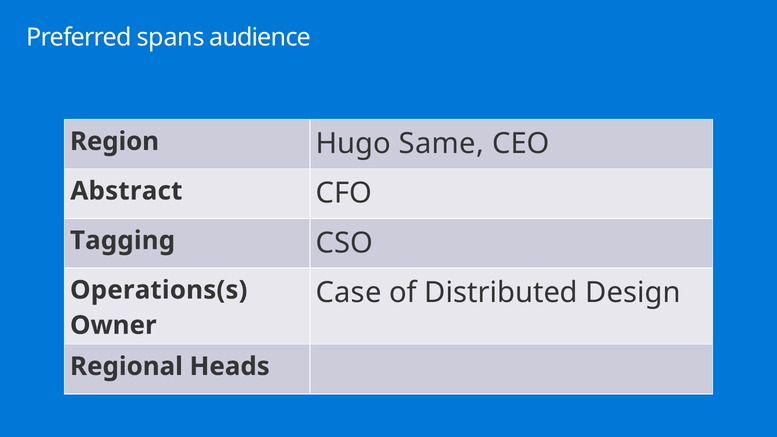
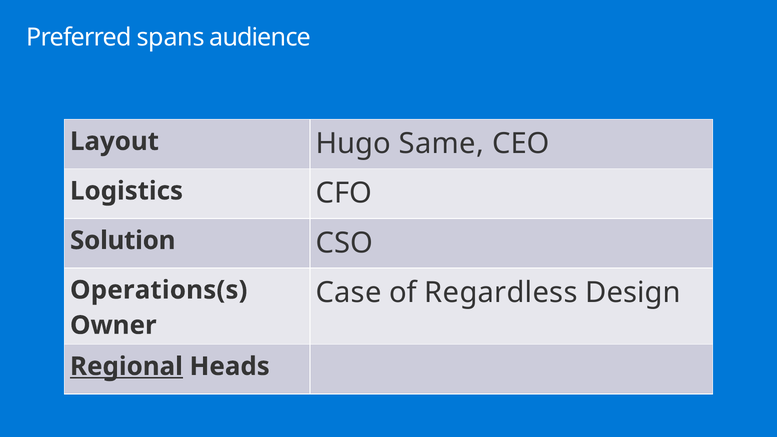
Region: Region -> Layout
Abstract: Abstract -> Logistics
Tagging: Tagging -> Solution
Distributed: Distributed -> Regardless
Regional underline: none -> present
